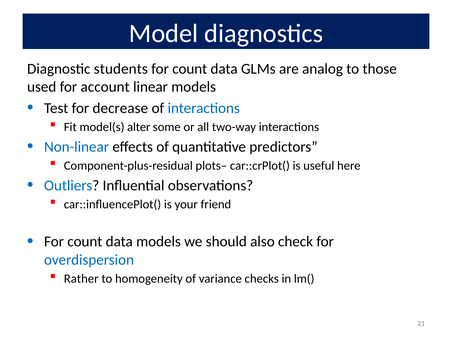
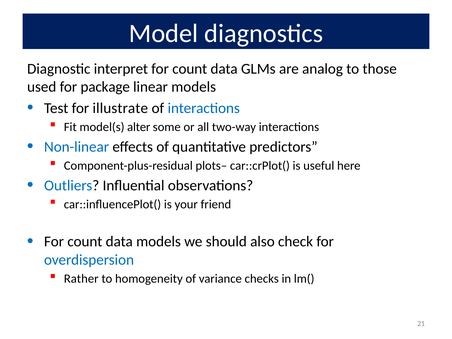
students: students -> interpret
account: account -> package
decrease: decrease -> illustrate
